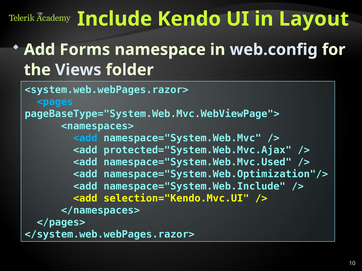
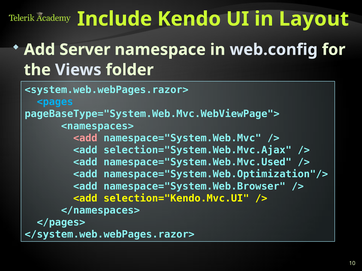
Forms: Forms -> Server
<add at (85, 138) colour: light blue -> pink
protected="System.Web.Mvc.Ajax: protected="System.Web.Mvc.Ajax -> selection="System.Web.Mvc.Ajax
namespace="System.Web.Include: namespace="System.Web.Include -> namespace="System.Web.Browser
